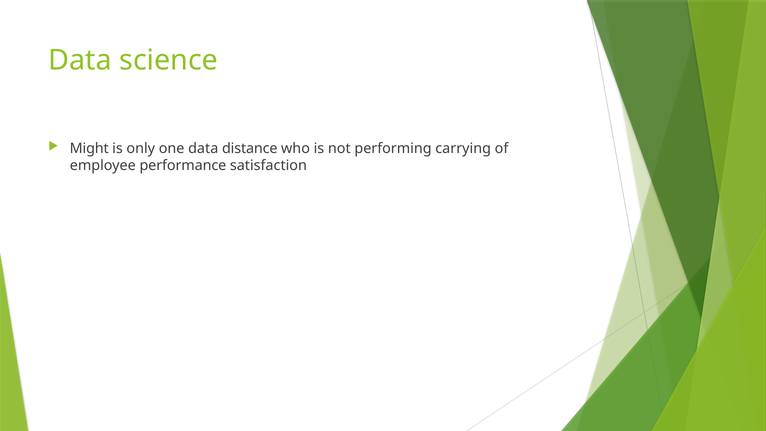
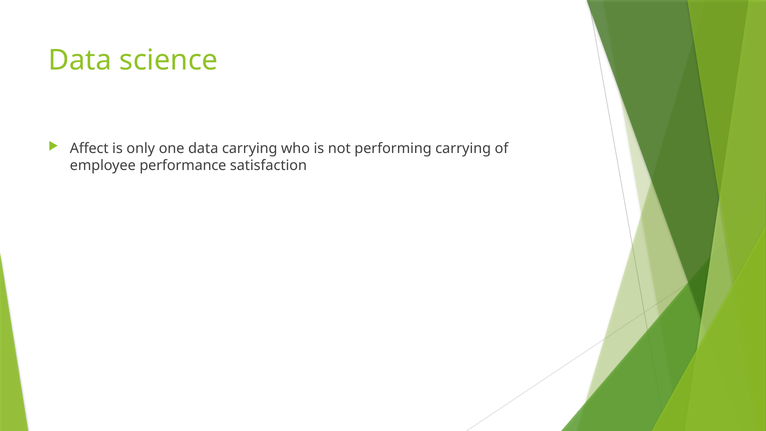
Might: Might -> Affect
data distance: distance -> carrying
